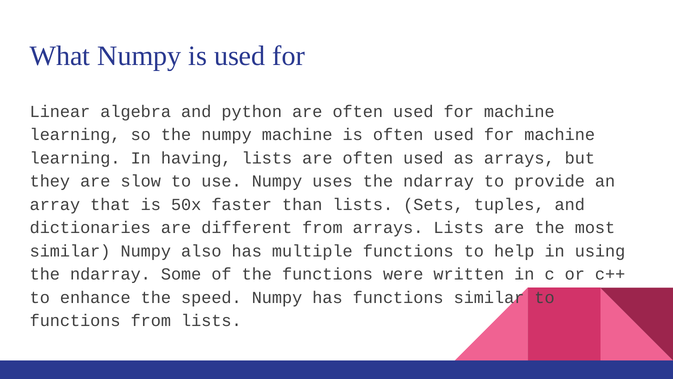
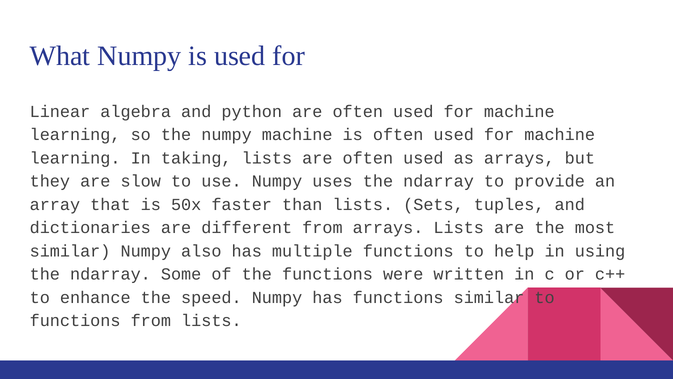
having: having -> taking
